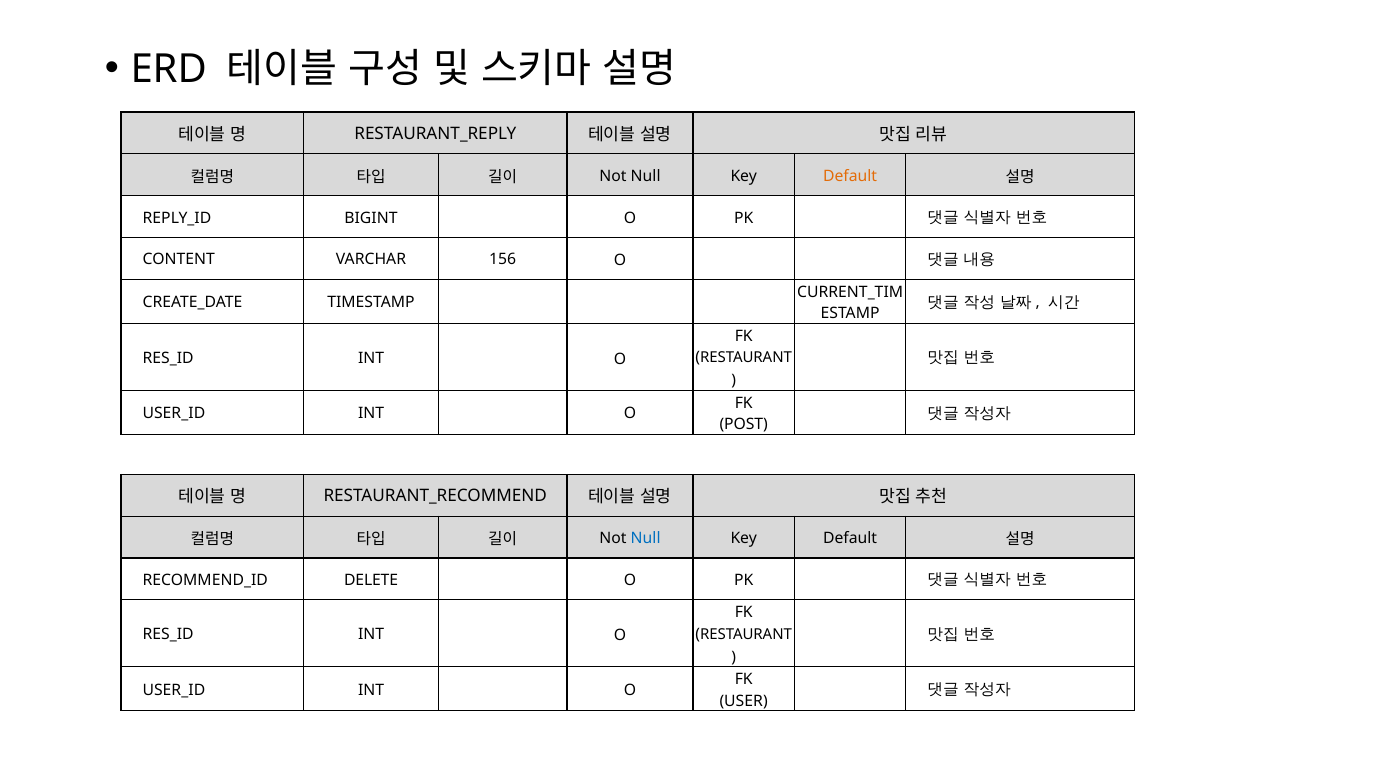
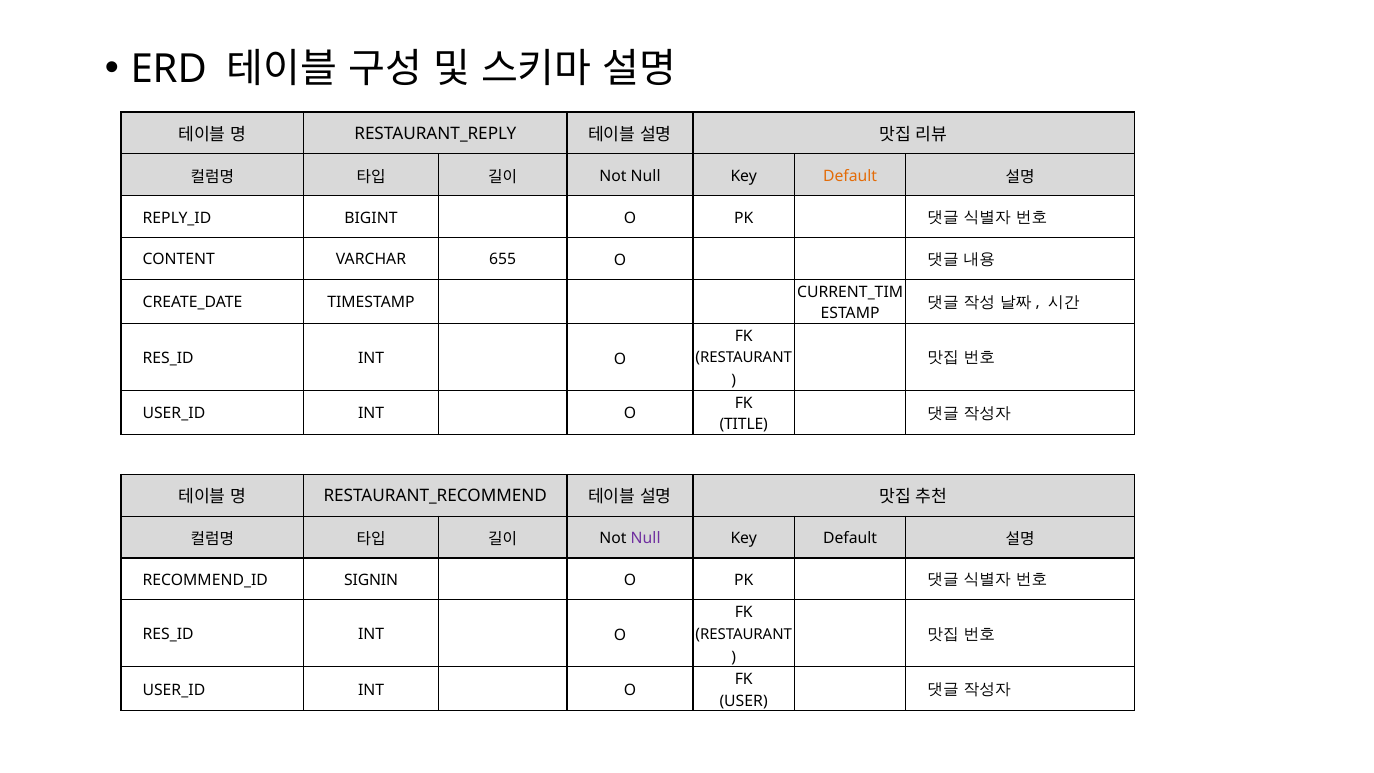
156: 156 -> 655
POST: POST -> TITLE
Null at (646, 538) colour: blue -> purple
DELETE: DELETE -> SIGNIN
